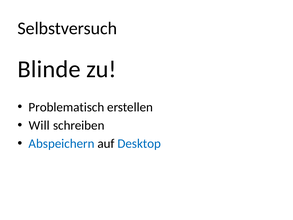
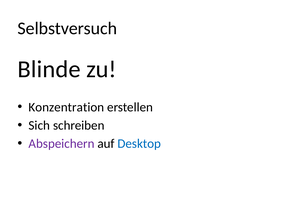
Problematisch: Problematisch -> Konzentration
Will: Will -> Sich
Abspeichern colour: blue -> purple
